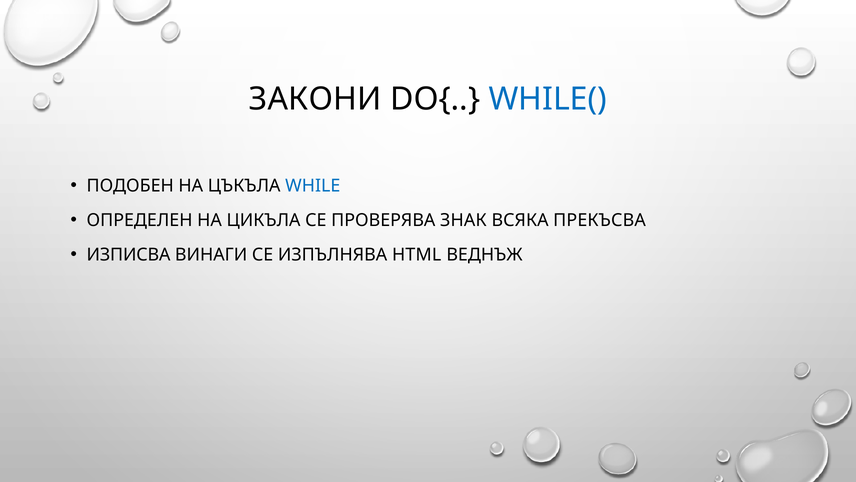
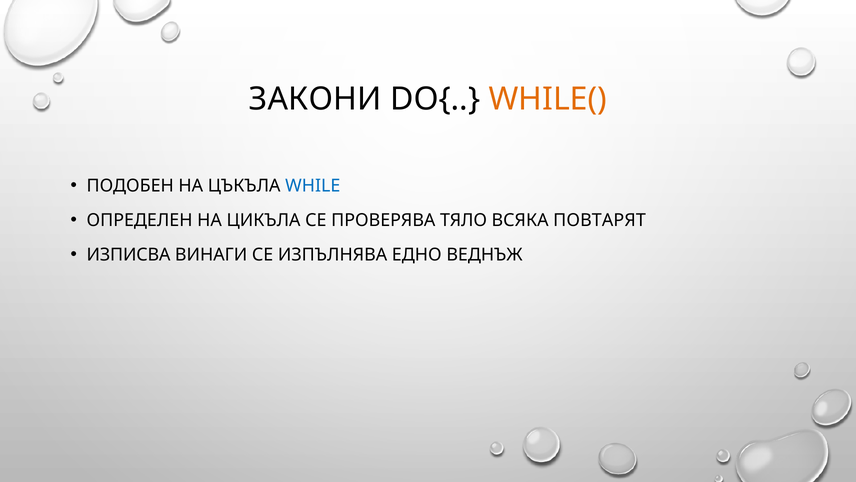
WHILE( colour: blue -> orange
ЗНАК: ЗНАК -> ТЯЛО
ПРЕКЪСВА: ПРЕКЪСВА -> ПОВТАРЯТ
HTML: HTML -> ЕДНО
